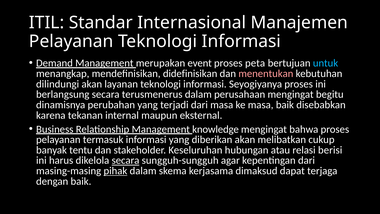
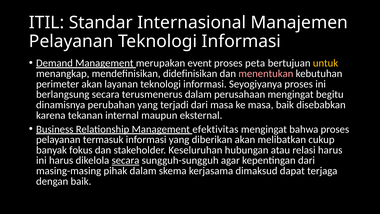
untuk colour: light blue -> yellow
dilindungi: dilindungi -> perimeter
knowledge: knowledge -> efektivitas
tentu: tentu -> fokus
relasi berisi: berisi -> harus
pihak underline: present -> none
